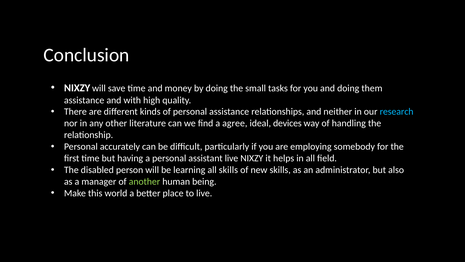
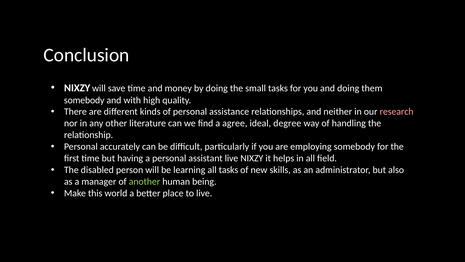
assistance at (84, 100): assistance -> somebody
research colour: light blue -> pink
devices: devices -> degree
all skills: skills -> tasks
